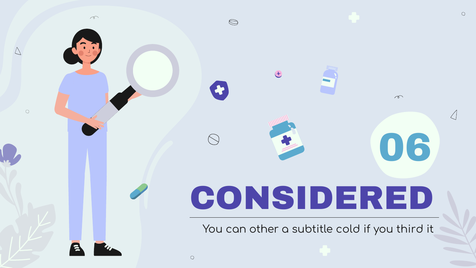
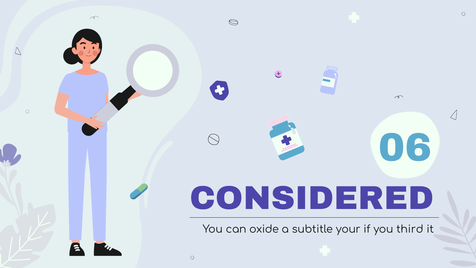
other: other -> oxide
cold: cold -> your
